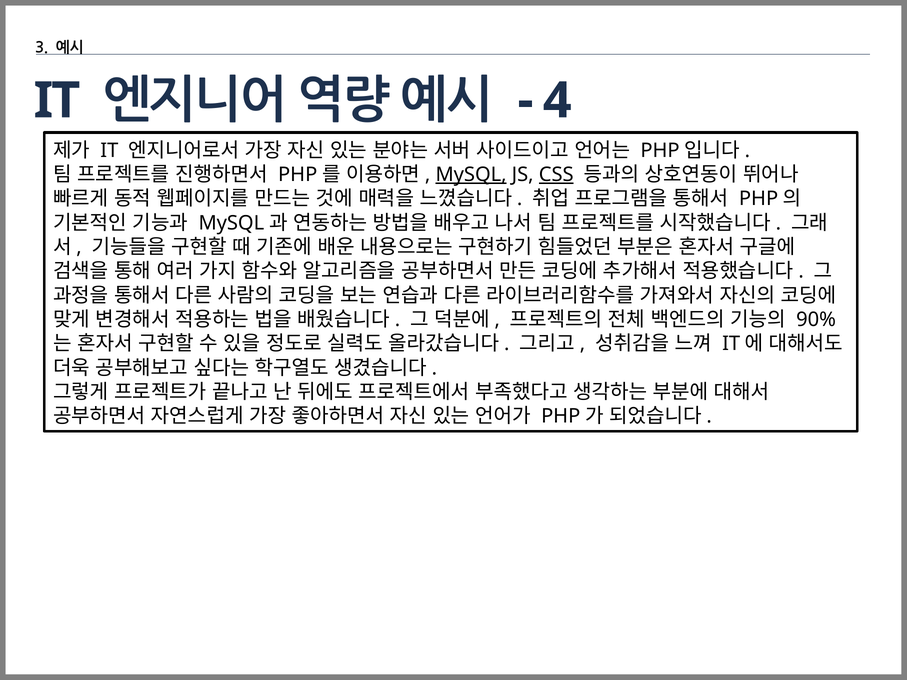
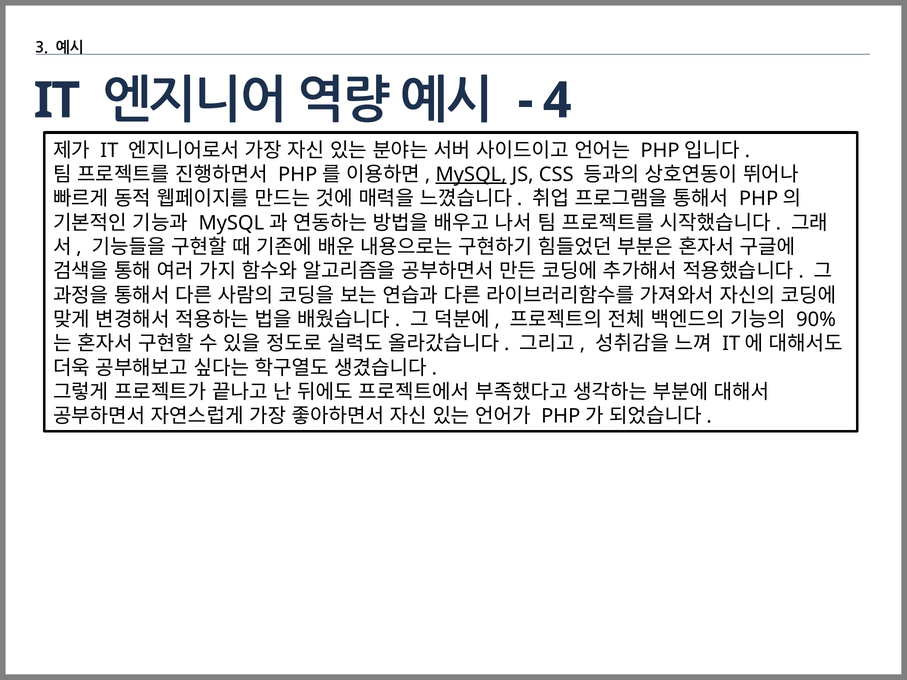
CSS underline: present -> none
